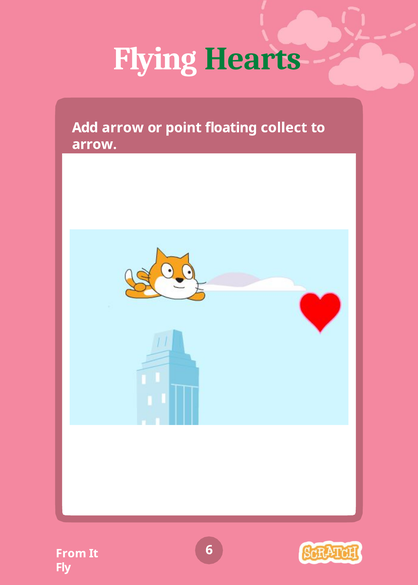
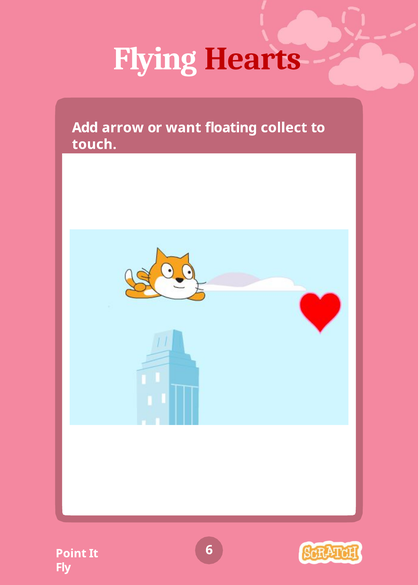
Hearts colour: green -> red
point: point -> want
arrow at (94, 144): arrow -> touch
From: From -> Point
